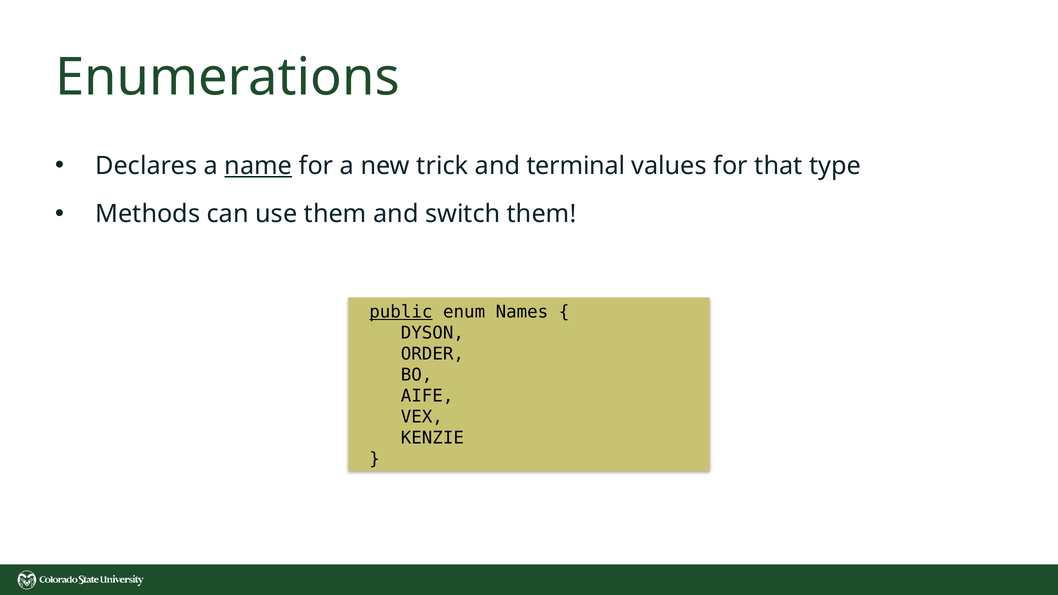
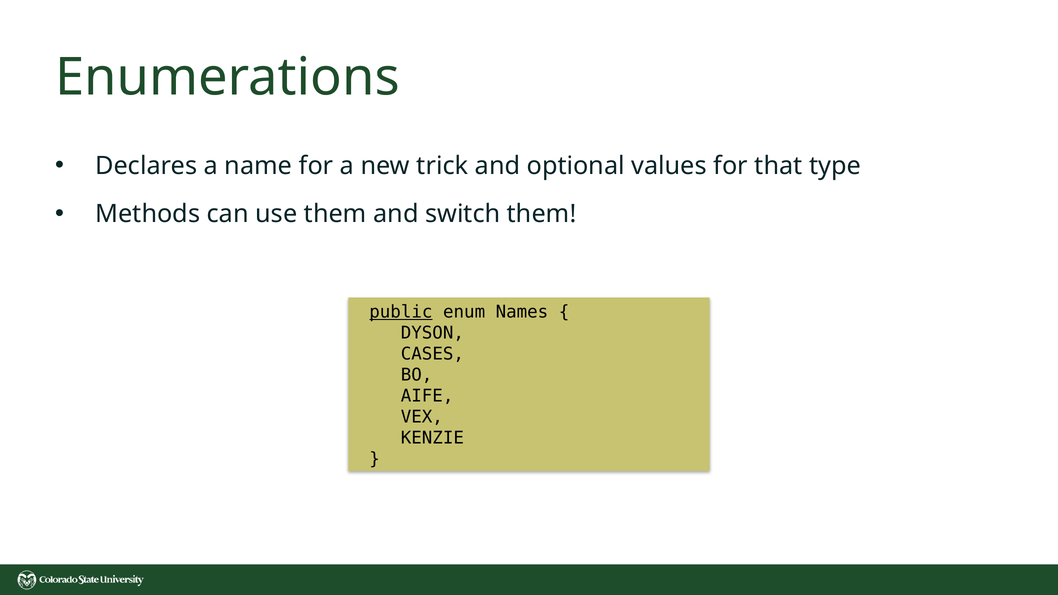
name underline: present -> none
terminal: terminal -> optional
ORDER: ORDER -> CASES
